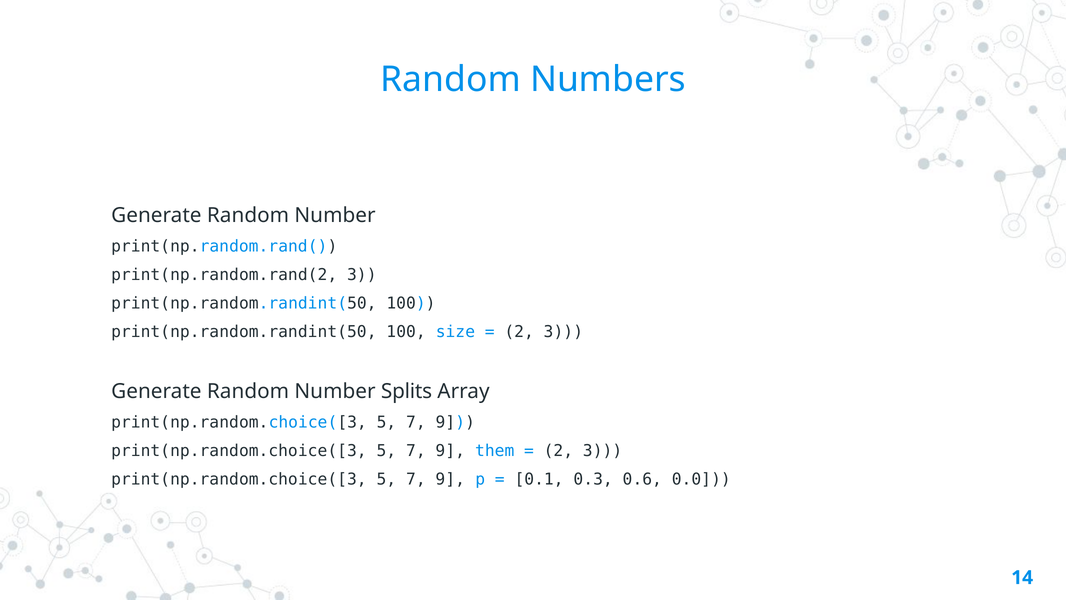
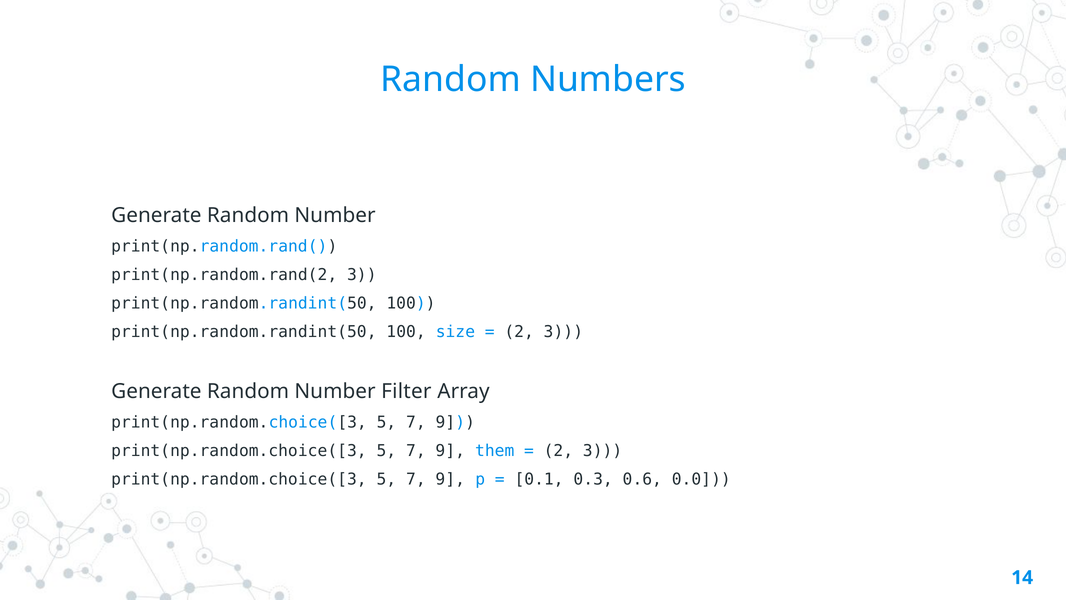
Splits: Splits -> Filter
